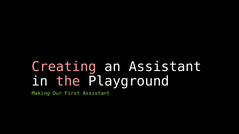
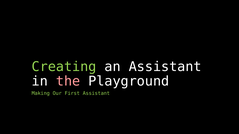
Creating colour: pink -> light green
